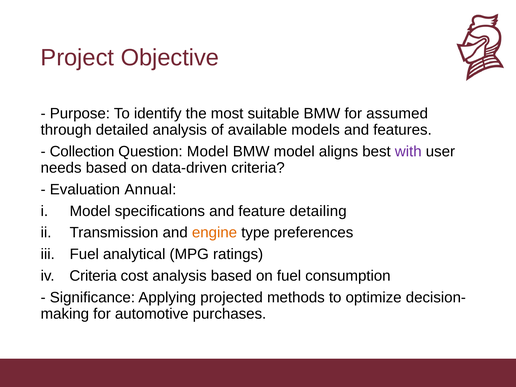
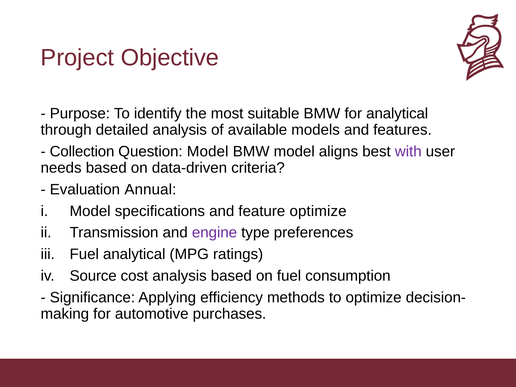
for assumed: assumed -> analytical
feature detailing: detailing -> optimize
engine colour: orange -> purple
Criteria at (93, 276): Criteria -> Source
projected: projected -> efficiency
